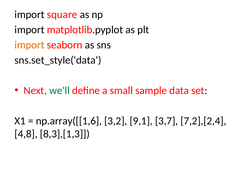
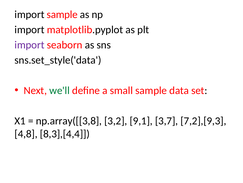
import square: square -> sample
import at (29, 45) colour: orange -> purple
np.array([[1,6: np.array([[1,6 -> np.array([[3,8
7,2],[2,4: 7,2],[2,4 -> 7,2],[9,3
8,3],[1,3: 8,3],[1,3 -> 8,3],[4,4
